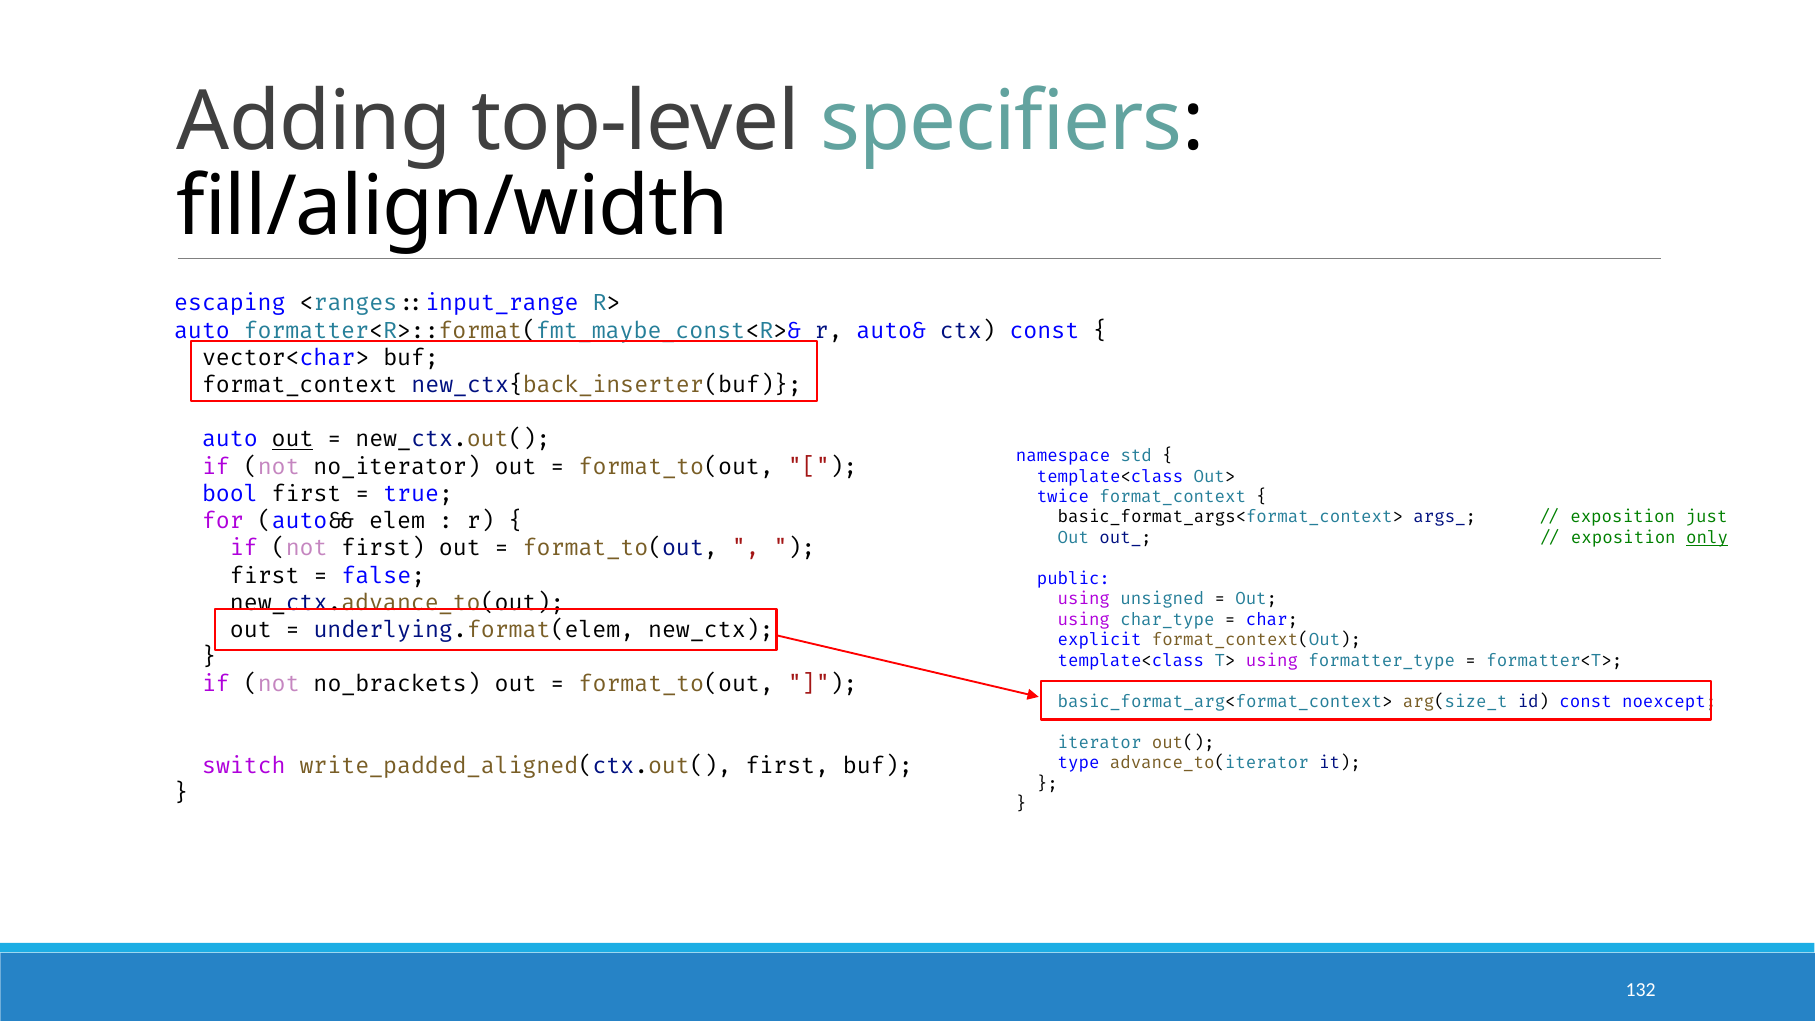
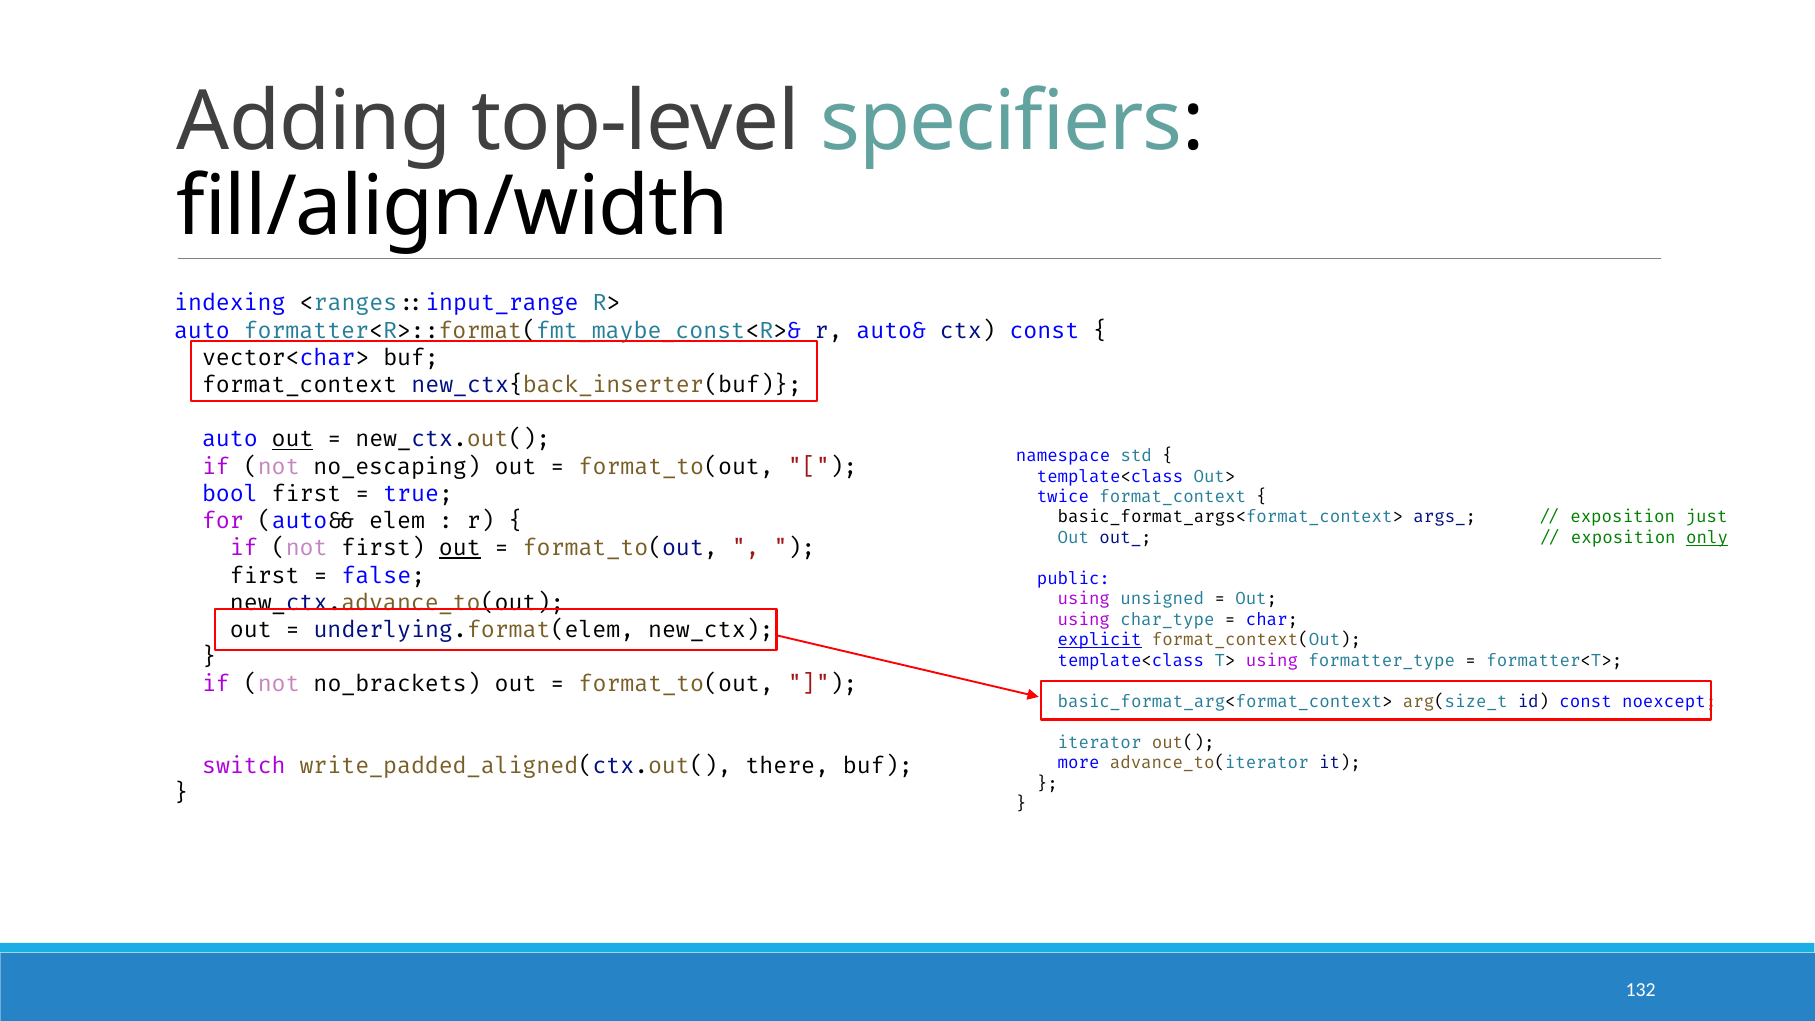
escaping: escaping -> indexing
no_iterator: no_iterator -> no_escaping
out at (460, 548) underline: none -> present
explicit underline: none -> present
type: type -> more
write_padded_aligned(ctx.out( first: first -> there
